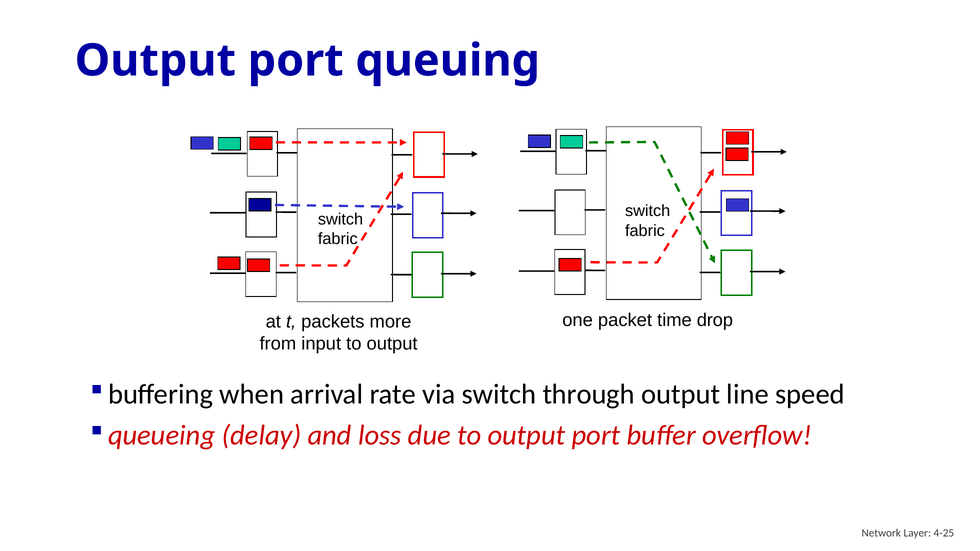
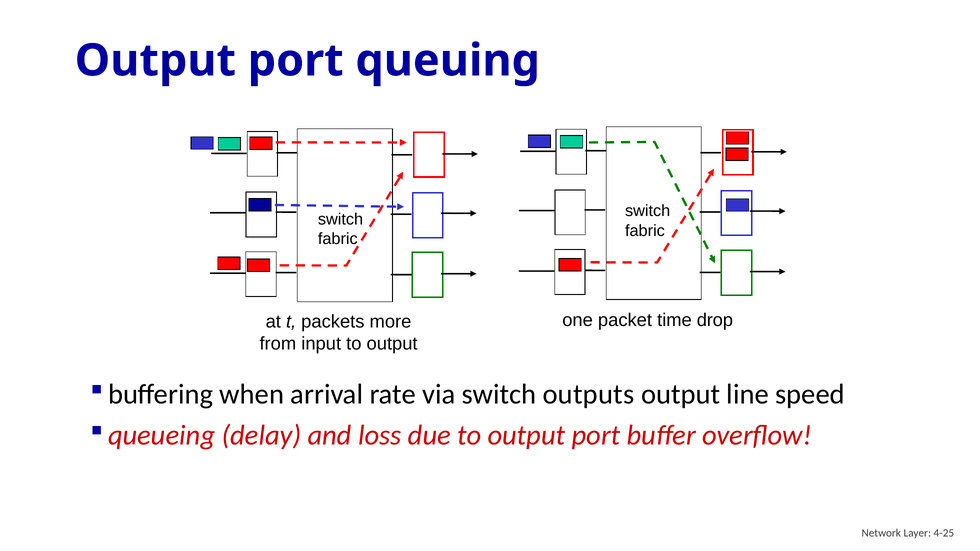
through: through -> outputs
